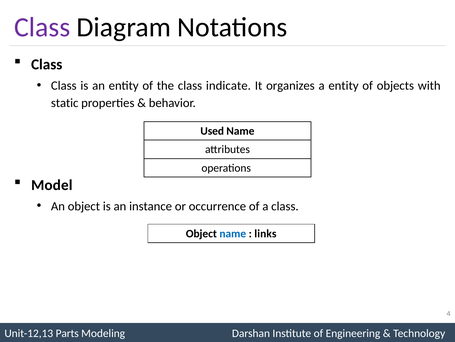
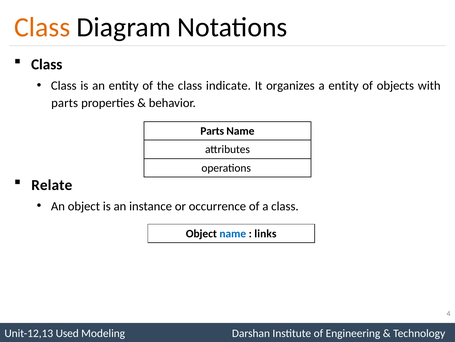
Class at (42, 27) colour: purple -> orange
static at (65, 103): static -> parts
Used at (212, 131): Used -> Parts
Model: Model -> Relate
Parts: Parts -> Used
